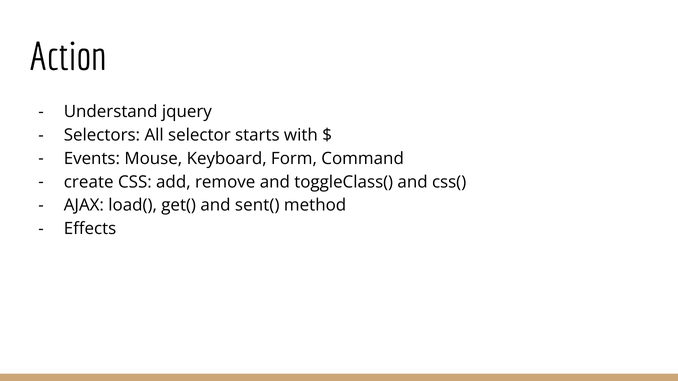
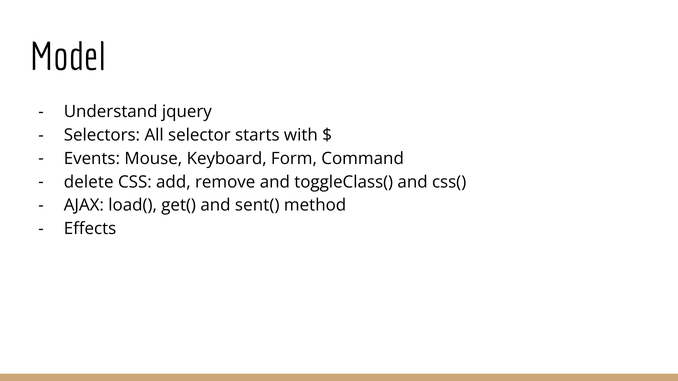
Action: Action -> Model
create: create -> delete
